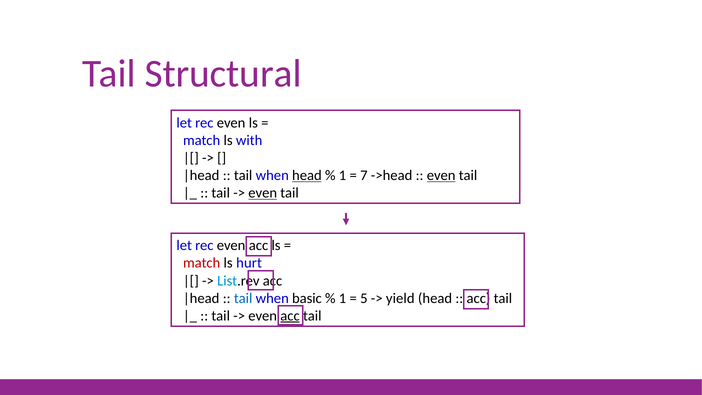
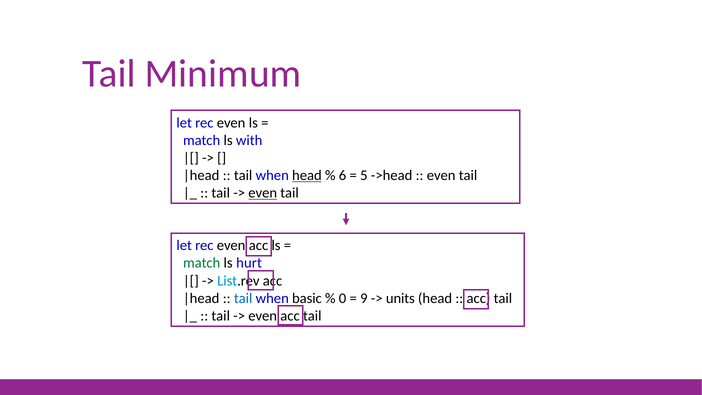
Structural: Structural -> Minimum
1 at (343, 175): 1 -> 6
7: 7 -> 5
even at (441, 175) underline: present -> none
match at (202, 263) colour: red -> green
1 at (343, 298): 1 -> 0
5: 5 -> 9
yield: yield -> units
acc at (290, 316) underline: present -> none
